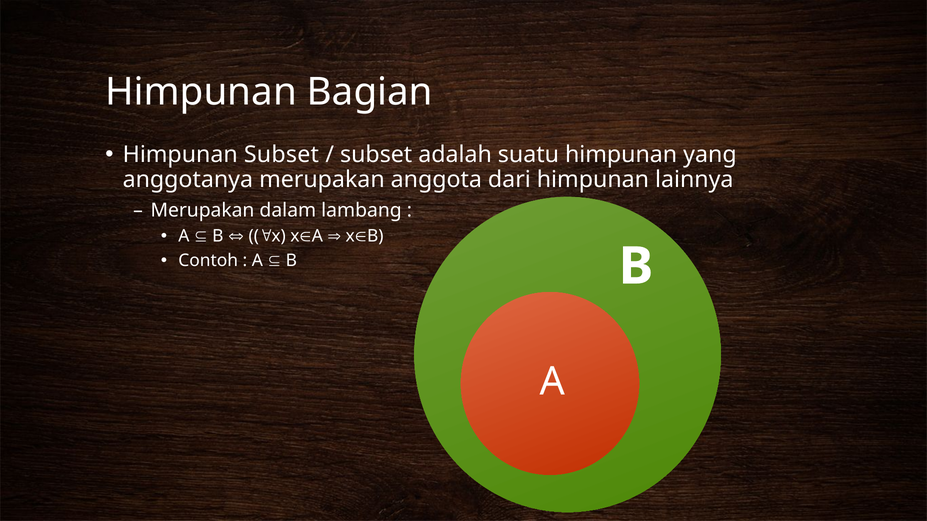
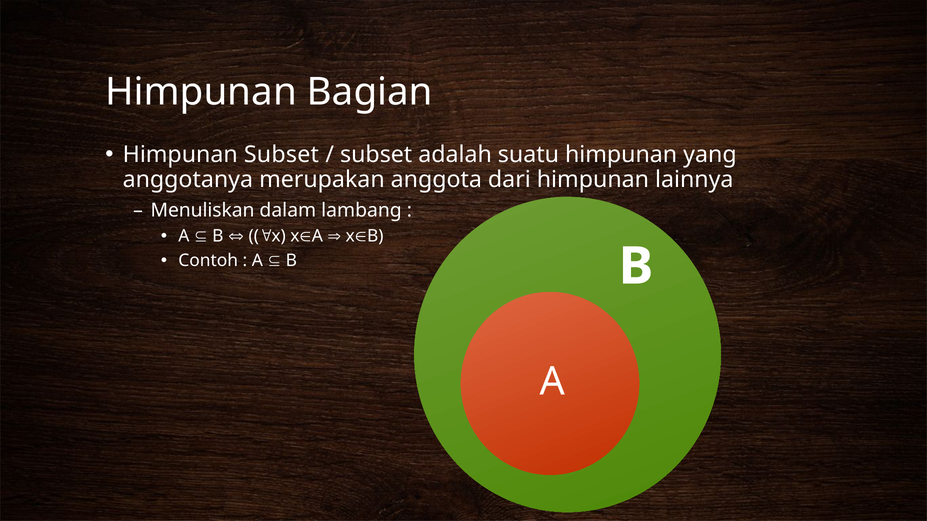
Merupakan at (202, 211): Merupakan -> Menuliskan
